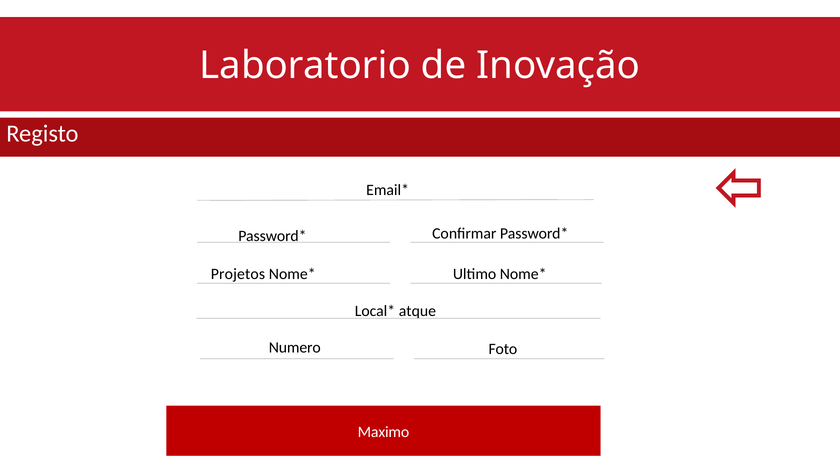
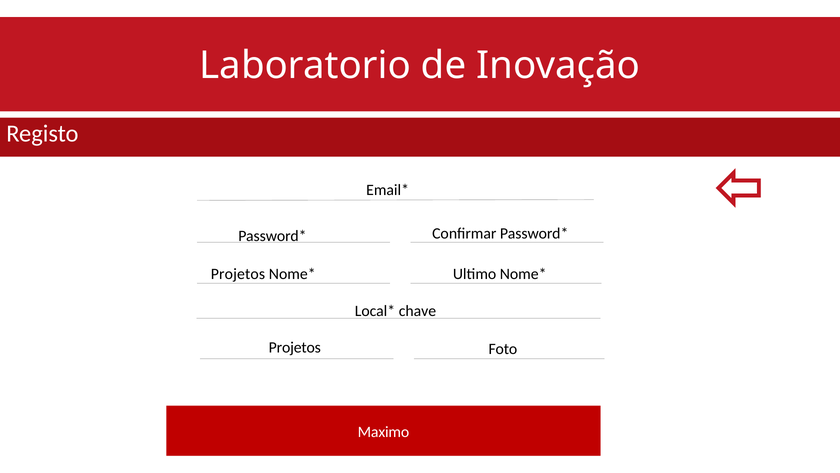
atque: atque -> chave
Numero at (295, 347): Numero -> Projetos
